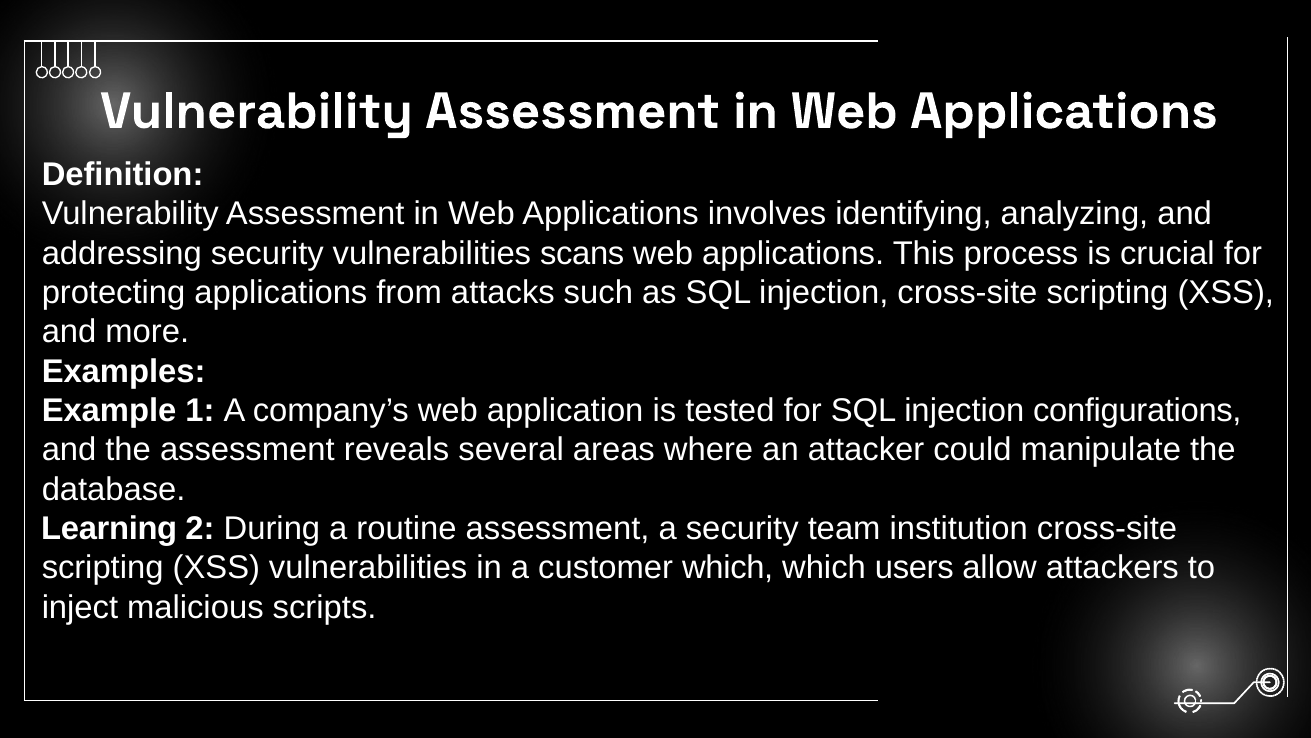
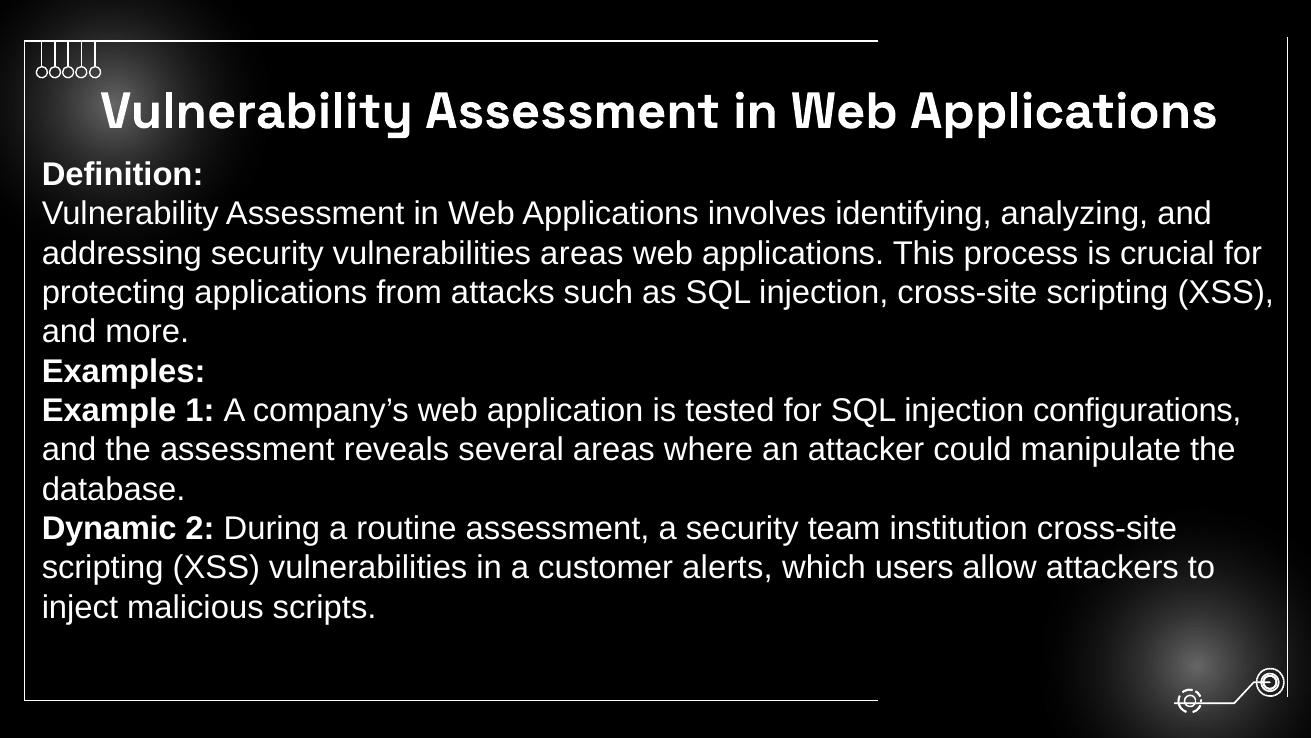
vulnerabilities scans: scans -> areas
Learning: Learning -> Dynamic
customer which: which -> alerts
